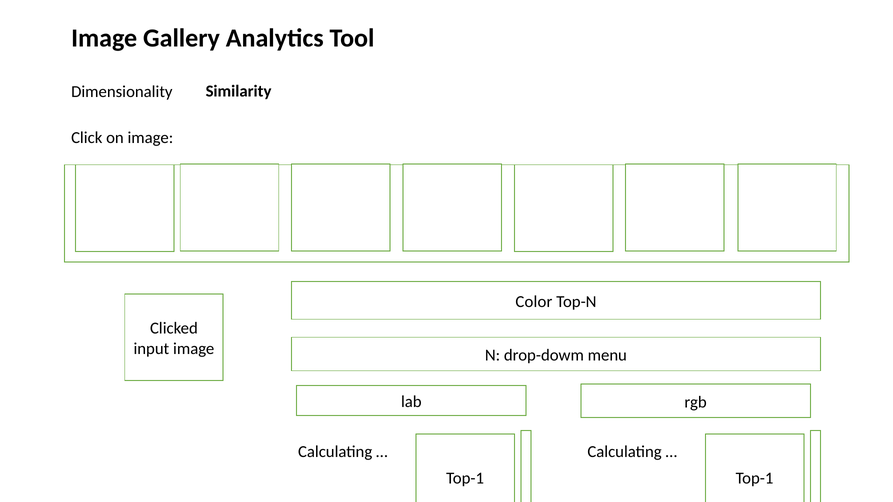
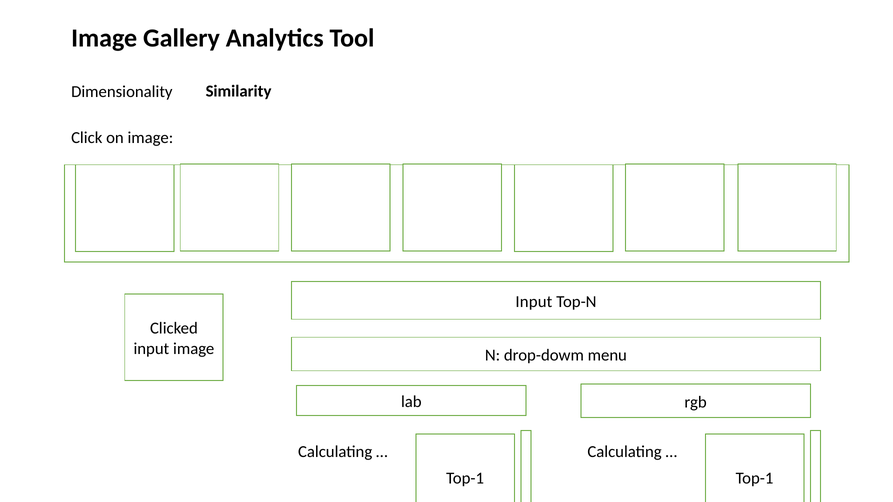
Color at (534, 302): Color -> Input
